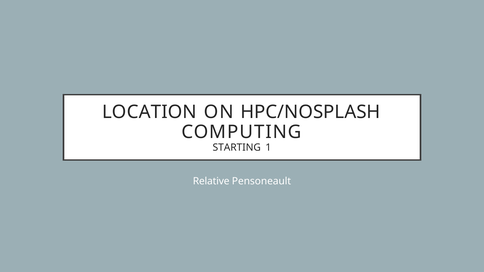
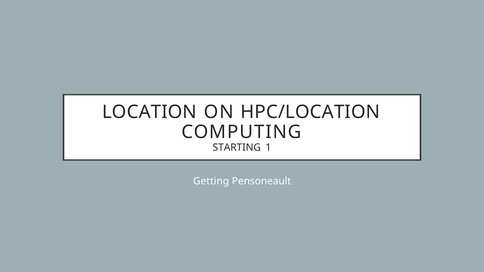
HPC/NOSPLASH: HPC/NOSPLASH -> HPC/LOCATION
Relative: Relative -> Getting
